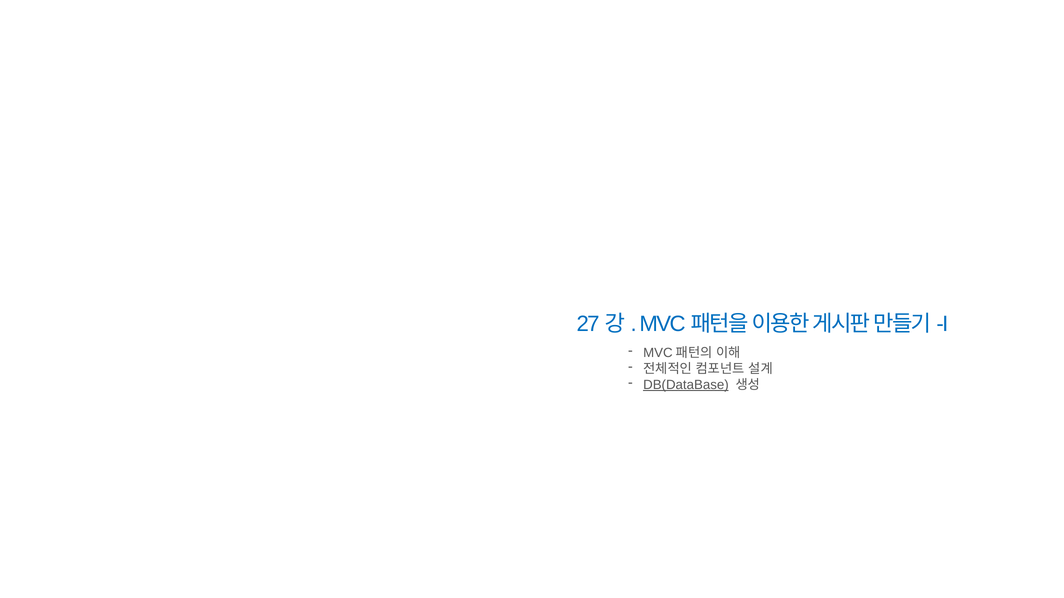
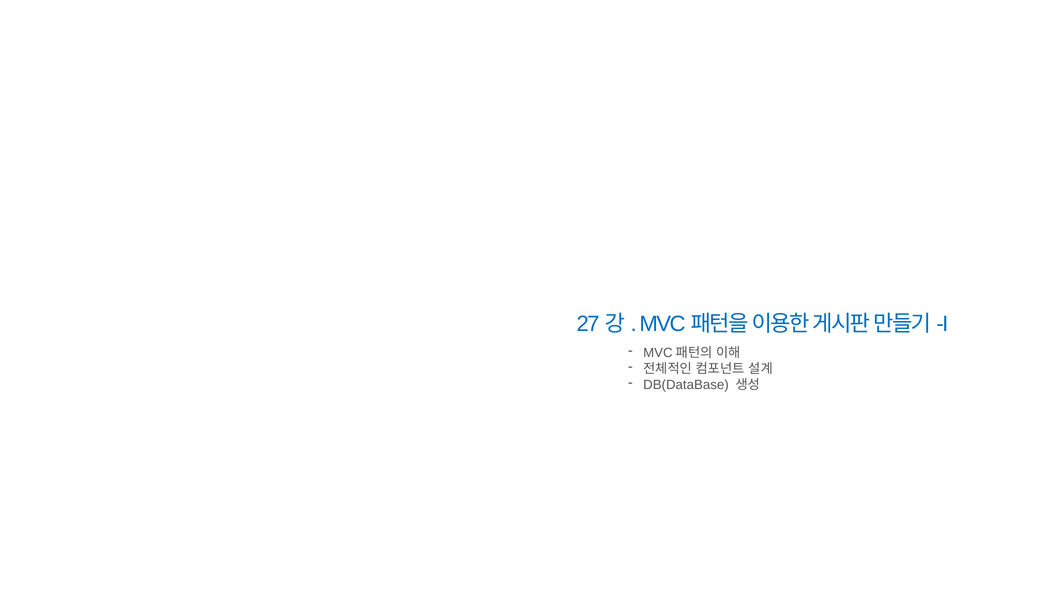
DB(DataBase underline: present -> none
